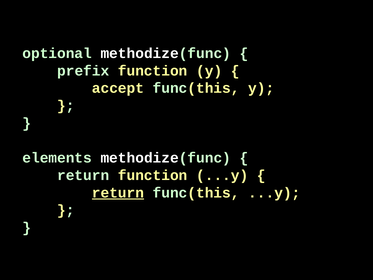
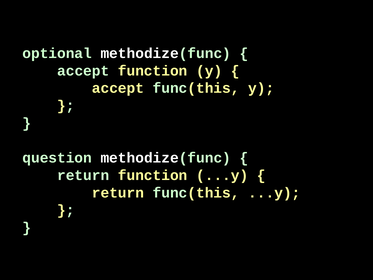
prefix at (83, 71): prefix -> accept
elements: elements -> question
return at (118, 193) underline: present -> none
